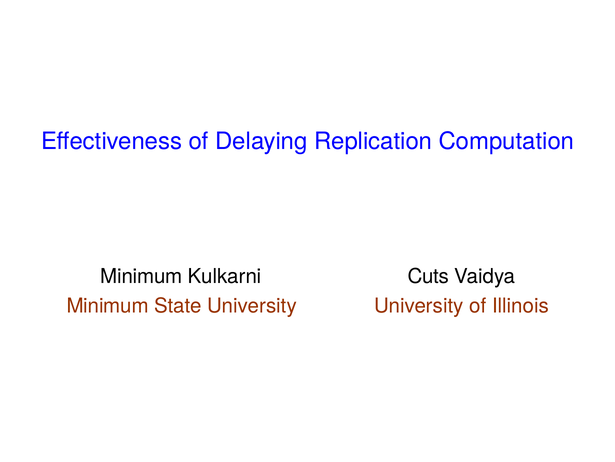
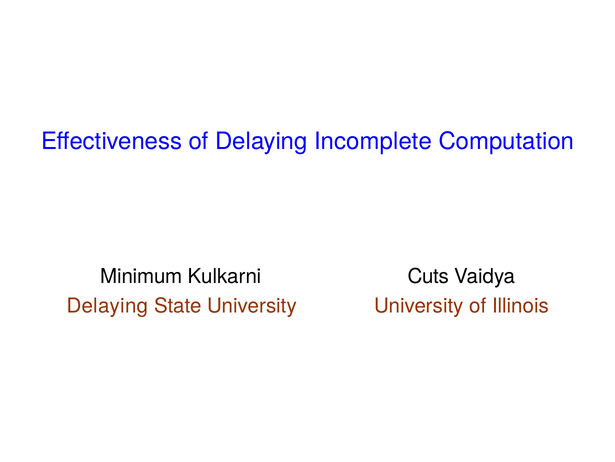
Replication: Replication -> Incomplete
Minimum at (108, 305): Minimum -> Delaying
